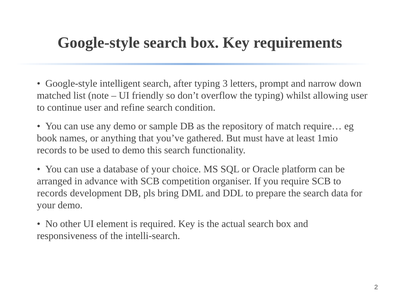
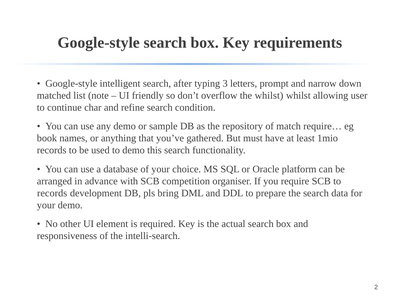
the typing: typing -> whilst
continue user: user -> char
